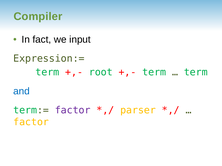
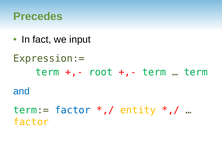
Compiler: Compiler -> Precedes
factor at (73, 110) colour: purple -> blue
parser: parser -> entity
